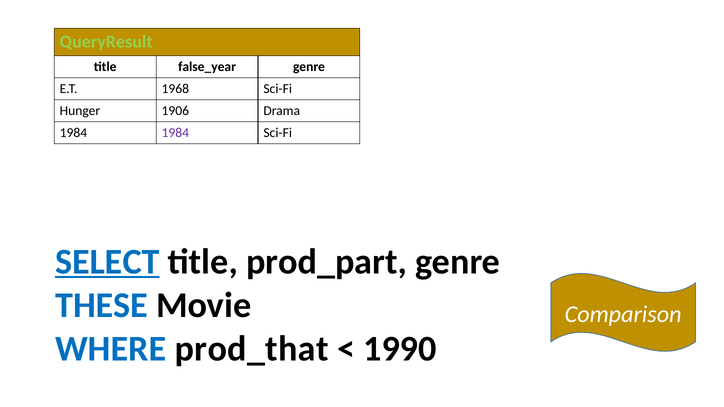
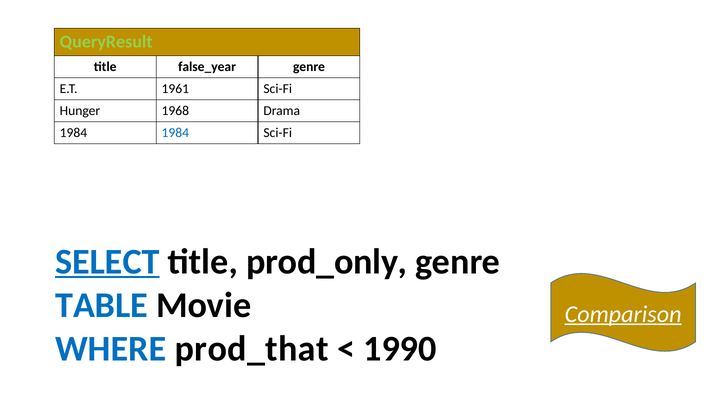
1968: 1968 -> 1961
1906: 1906 -> 1968
1984 at (175, 133) colour: purple -> blue
prod_part: prod_part -> prod_only
THESE: THESE -> TABLE
Comparison underline: none -> present
